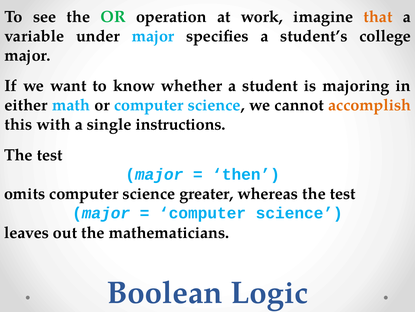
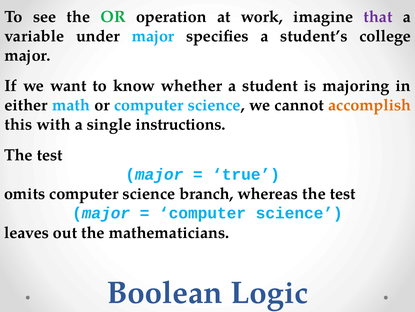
that colour: orange -> purple
then: then -> true
greater: greater -> branch
